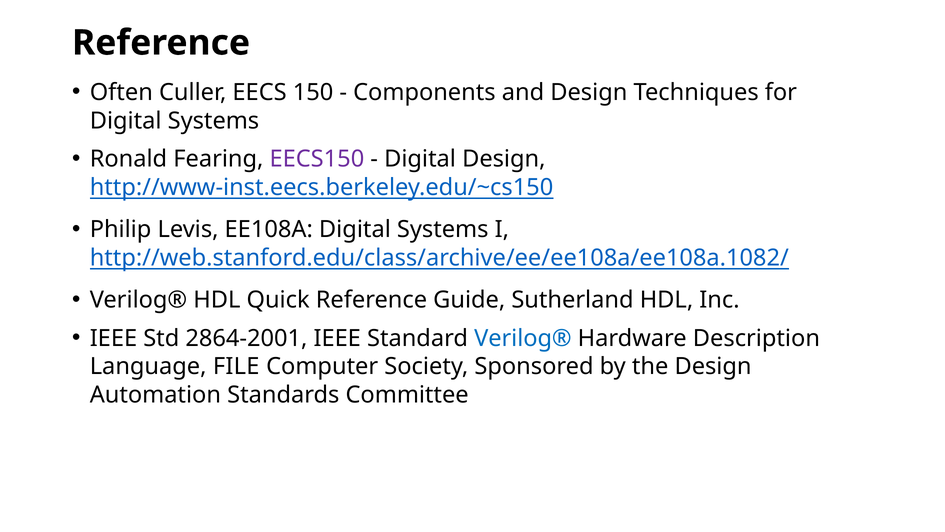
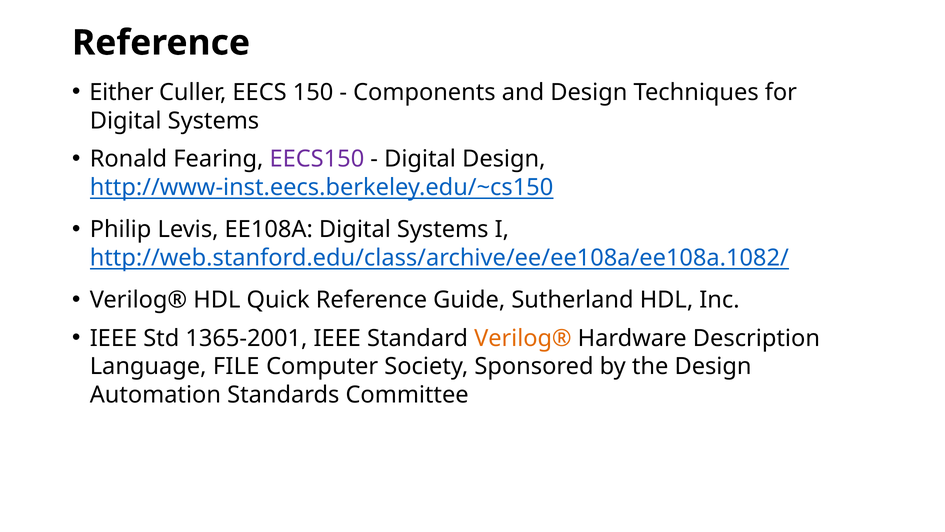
Often: Often -> Either
2864-2001: 2864-2001 -> 1365-2001
Verilog® at (523, 338) colour: blue -> orange
